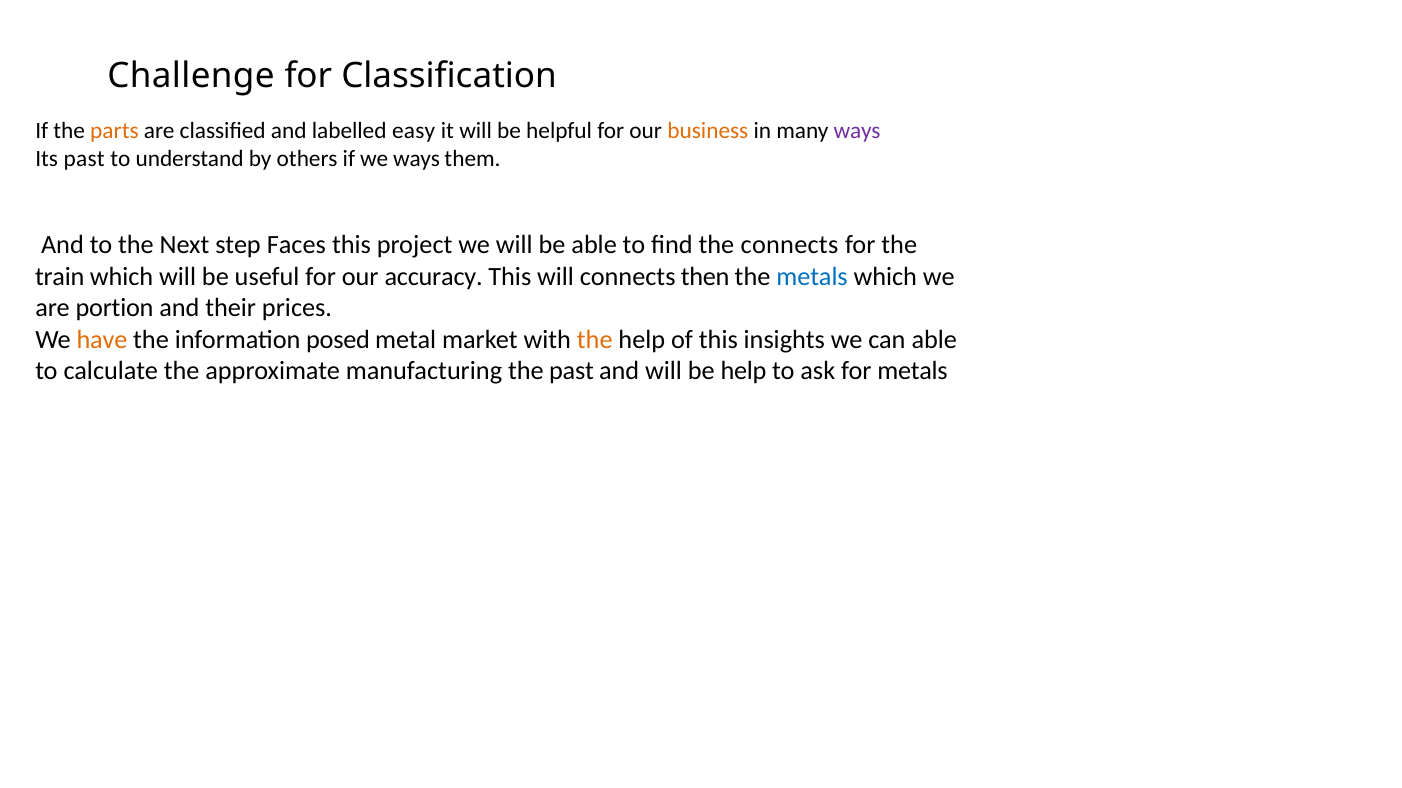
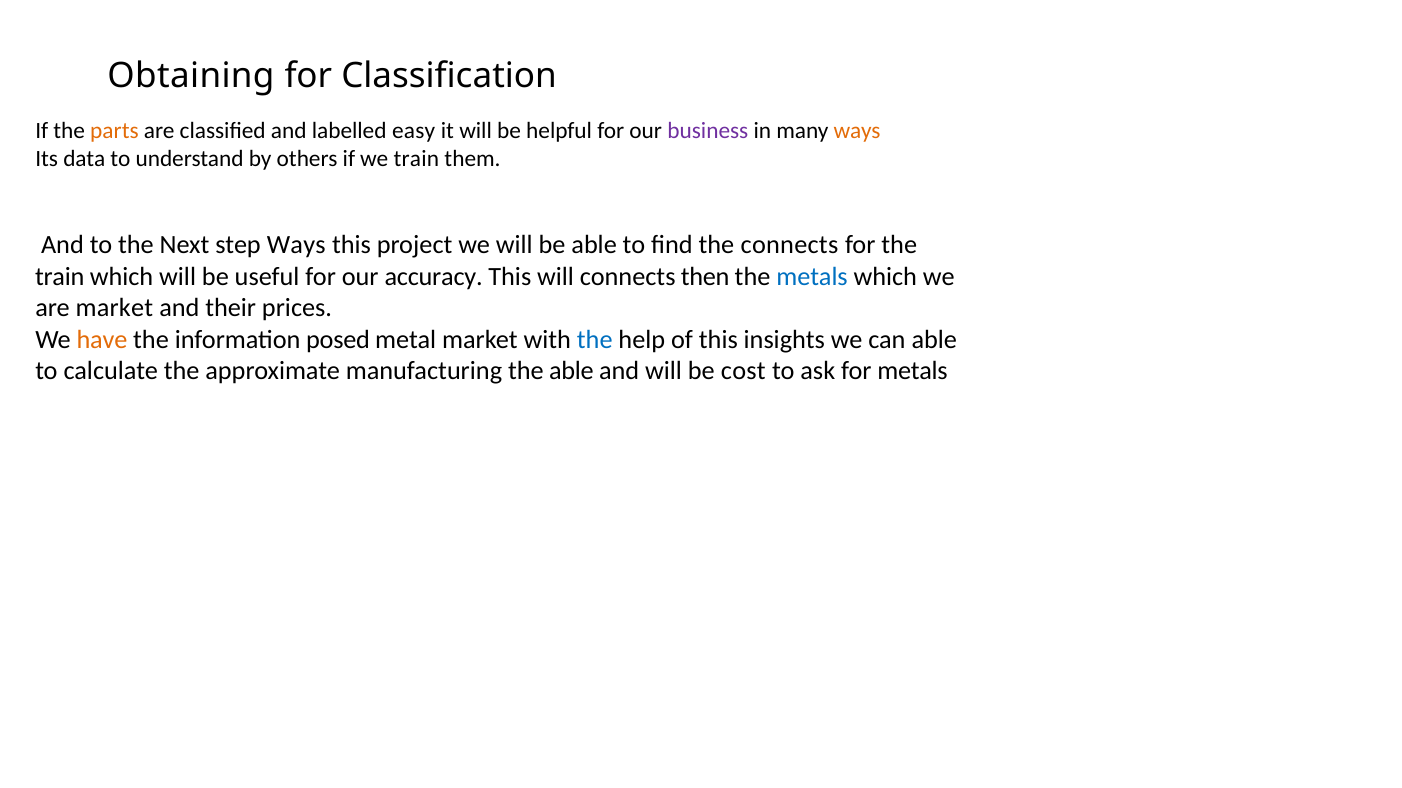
Challenge: Challenge -> Obtaining
business colour: orange -> purple
ways at (857, 131) colour: purple -> orange
Its past: past -> data
we ways: ways -> train
step Faces: Faces -> Ways
are portion: portion -> market
the at (595, 340) colour: orange -> blue
the past: past -> able
be help: help -> cost
